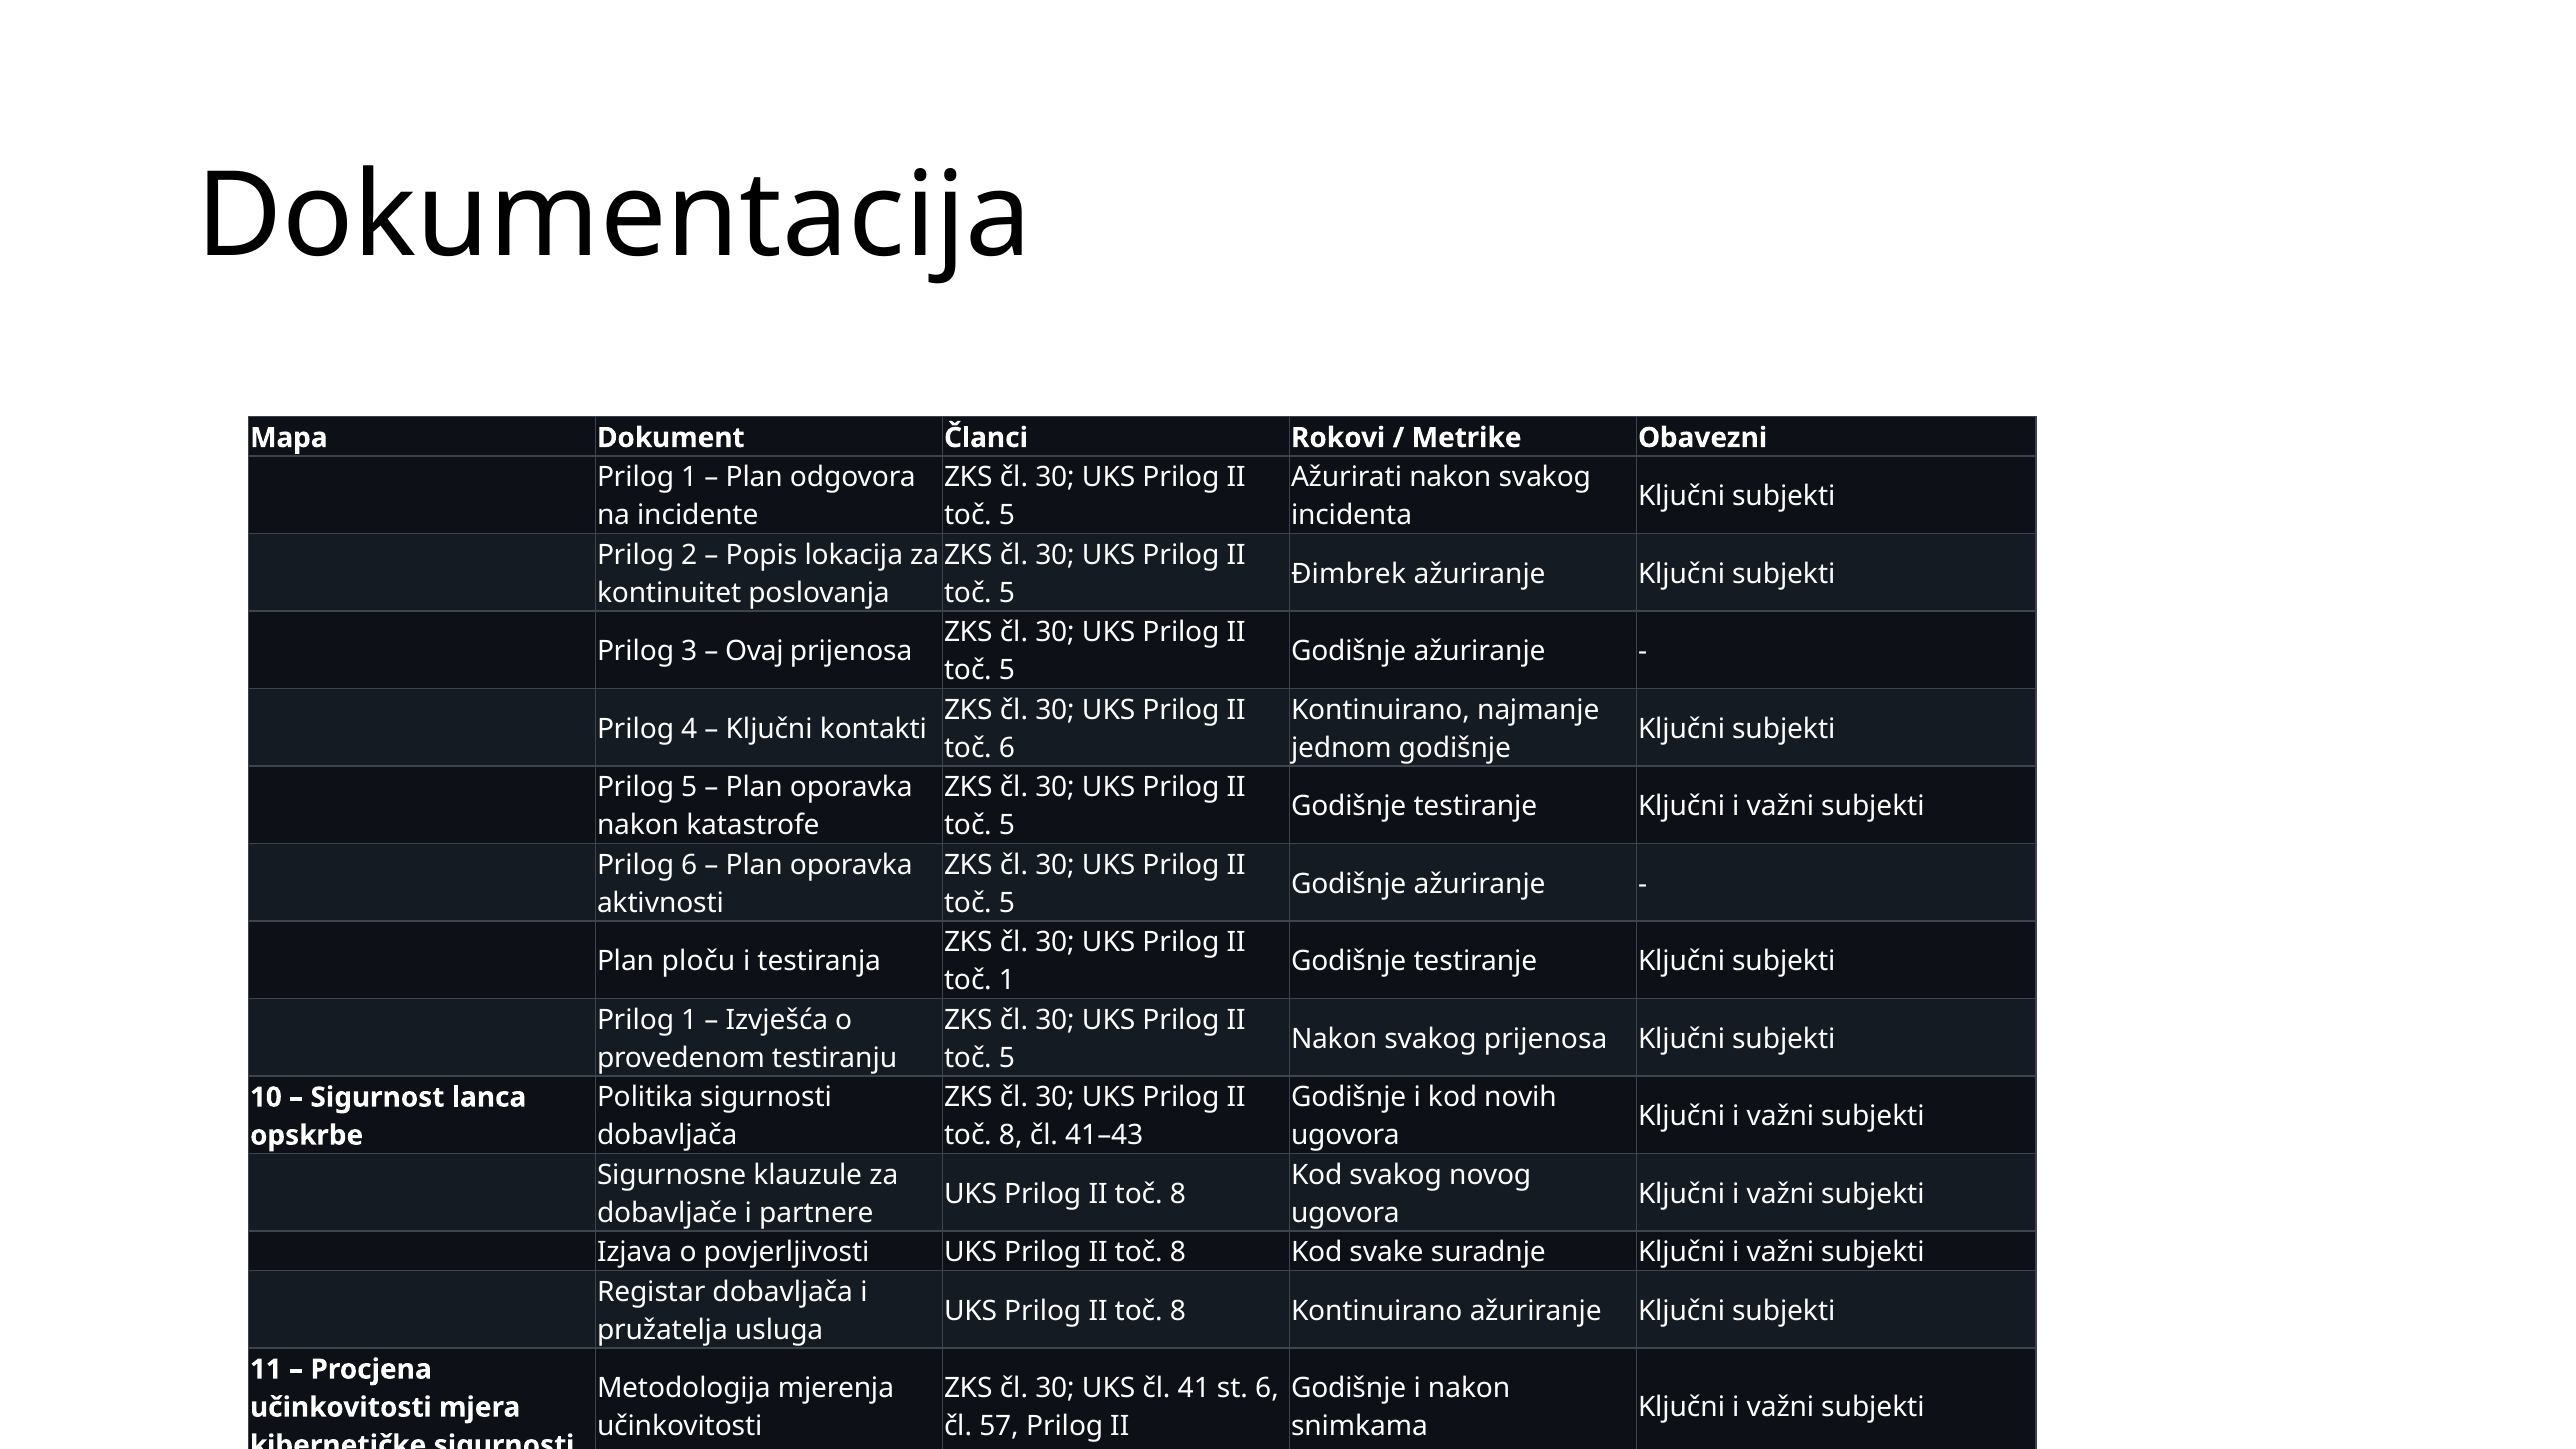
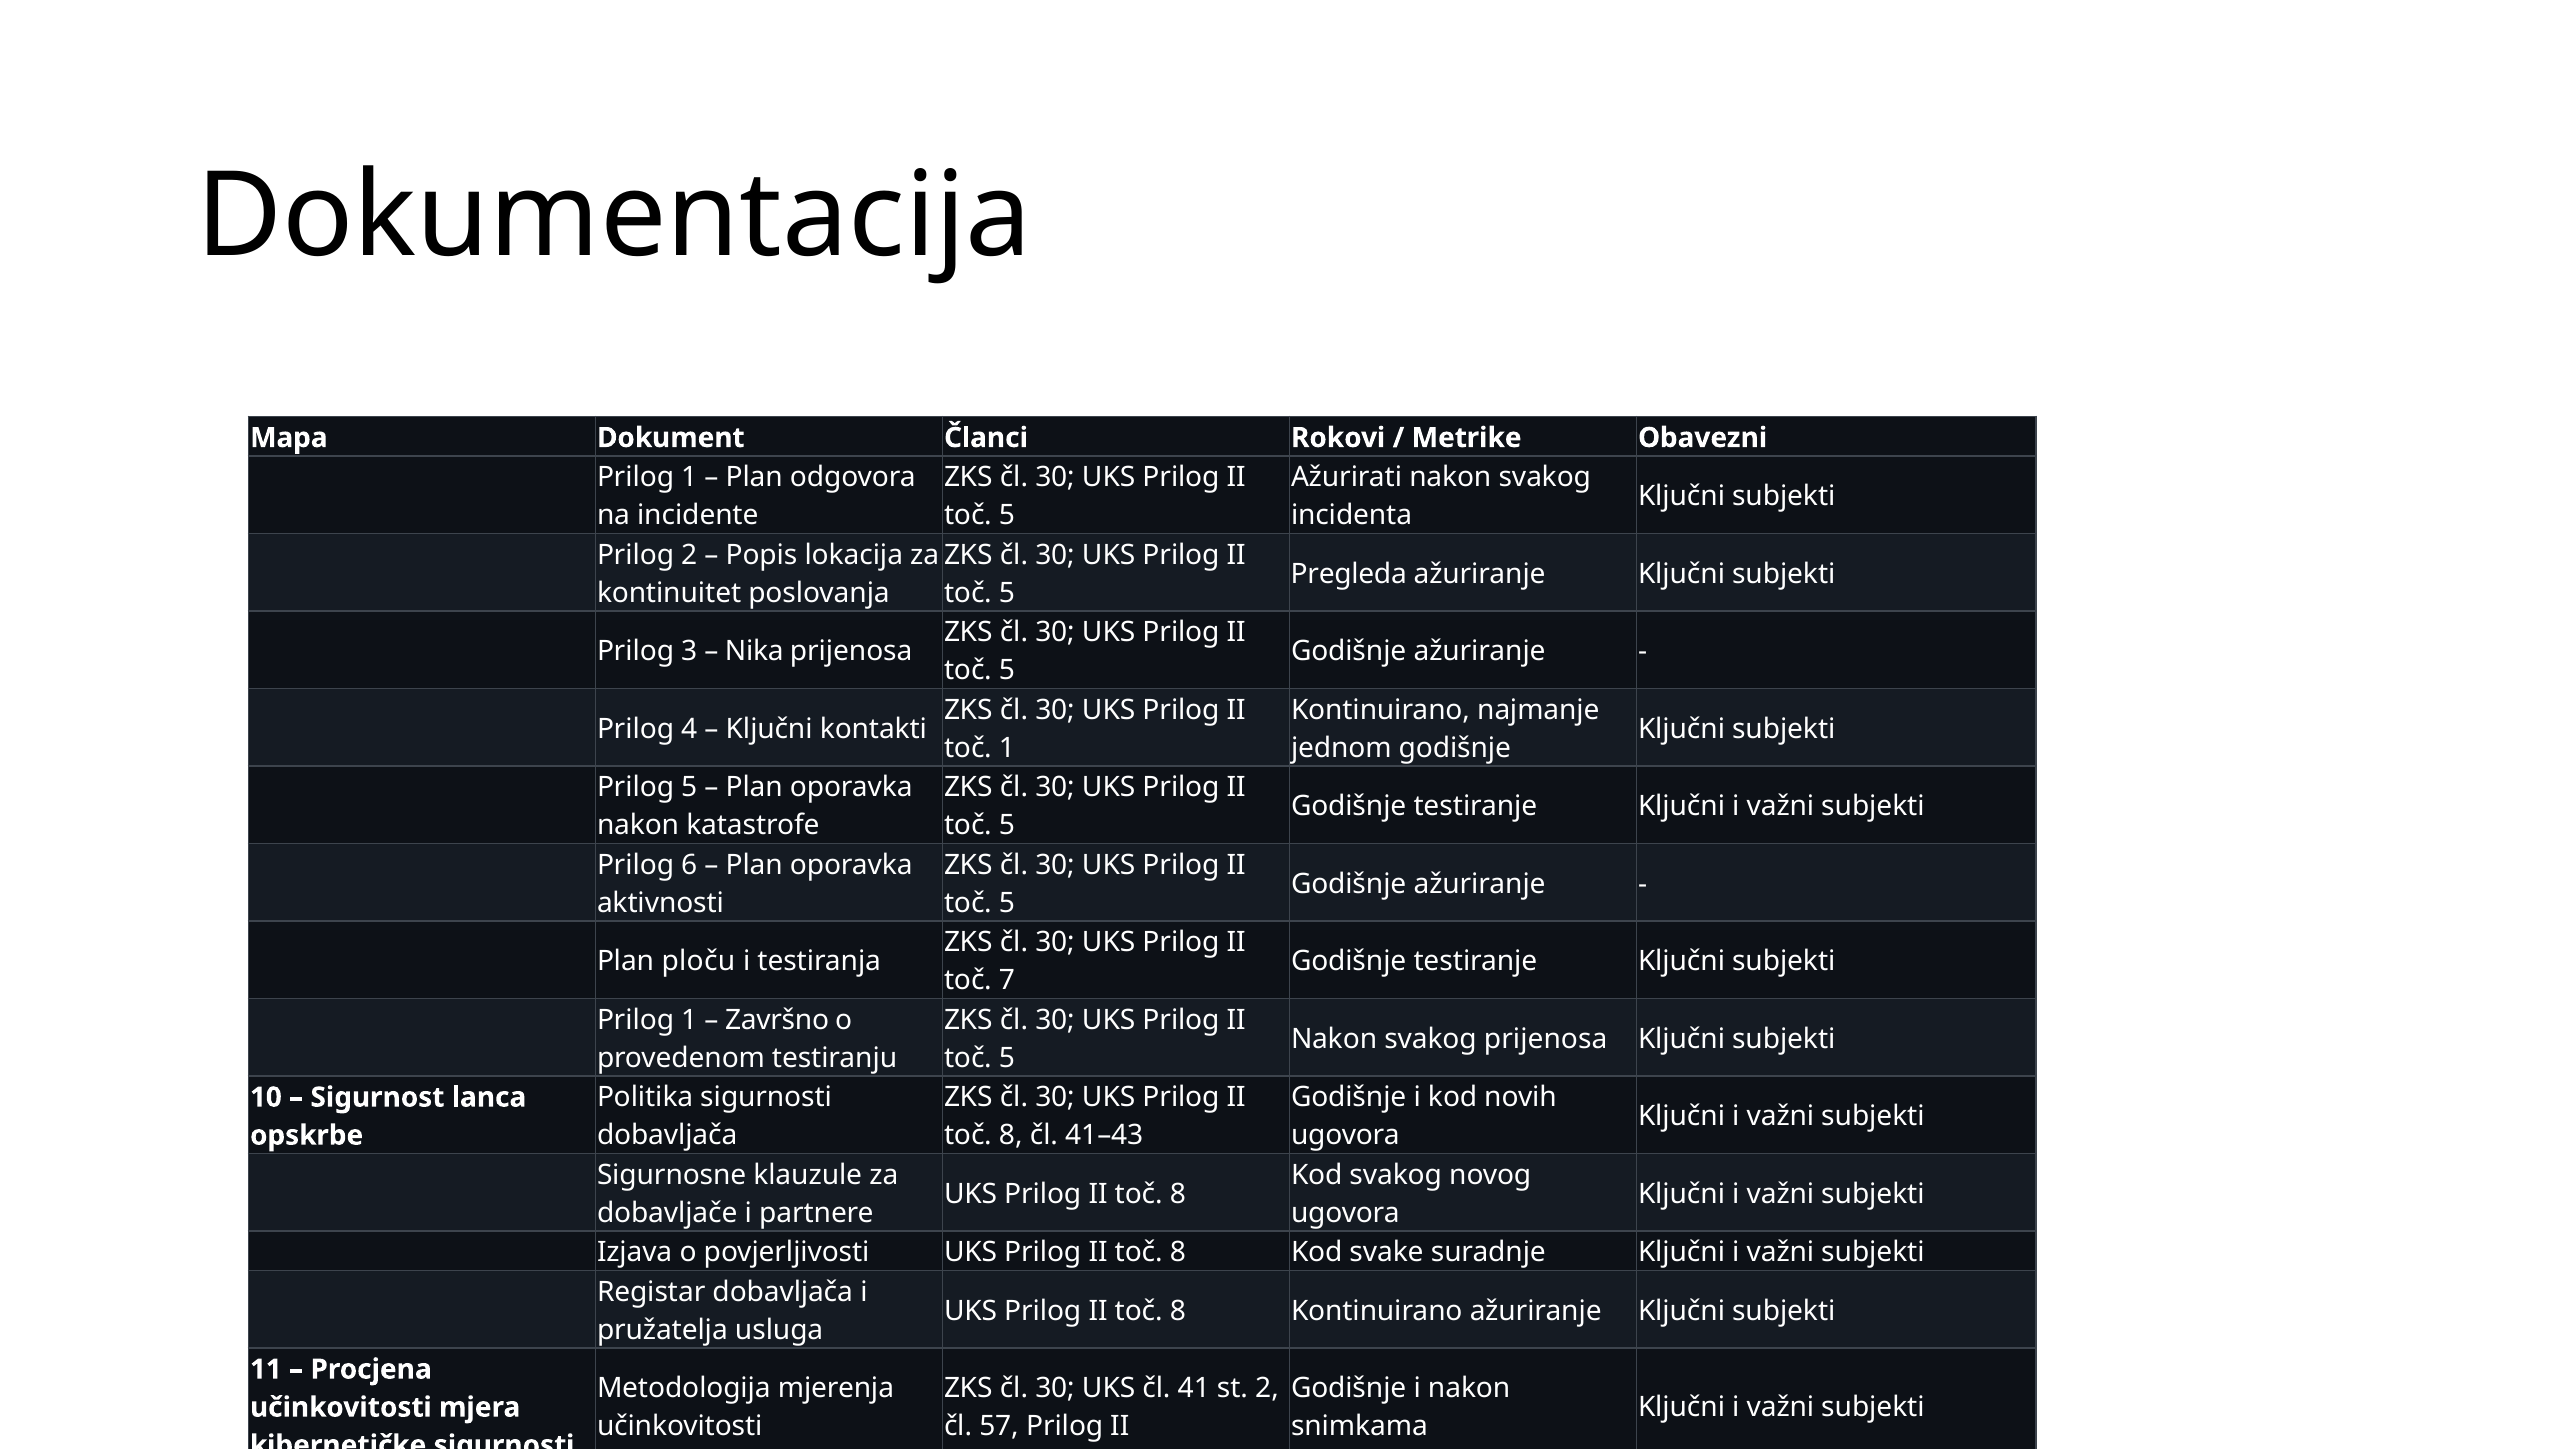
Đimbrek at (1349, 574): Đimbrek -> Pregleda
Ovaj: Ovaj -> Nika
toč 6: 6 -> 1
toč 1: 1 -> 7
Izvješća at (777, 1020): Izvješća -> Završno
st 6: 6 -> 2
